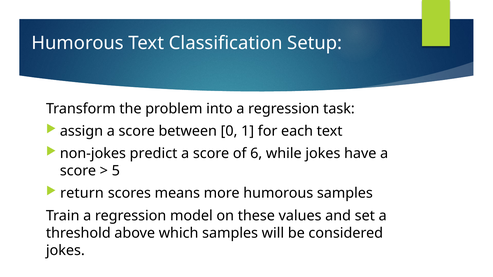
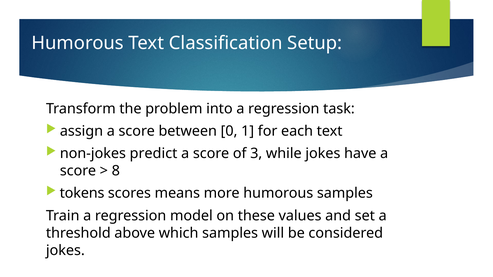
6: 6 -> 3
5: 5 -> 8
return: return -> tokens
